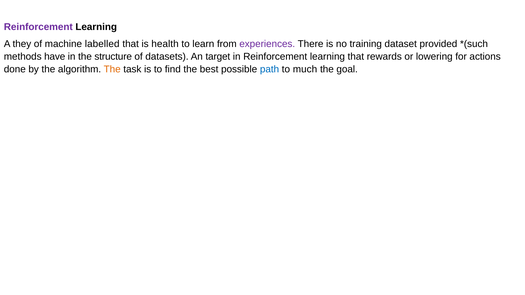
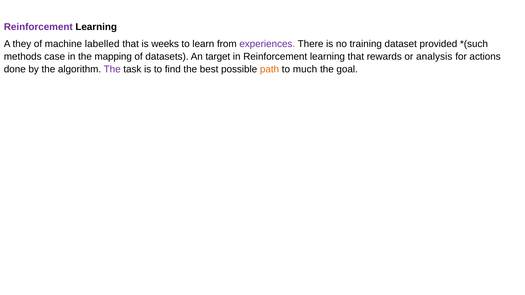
health: health -> weeks
have: have -> case
structure: structure -> mapping
lowering: lowering -> analysis
The at (112, 69) colour: orange -> purple
path colour: blue -> orange
